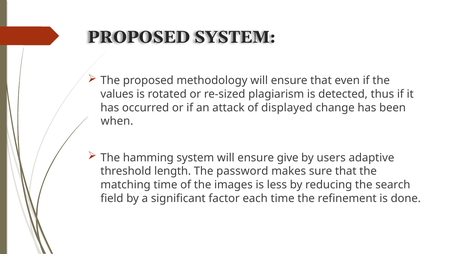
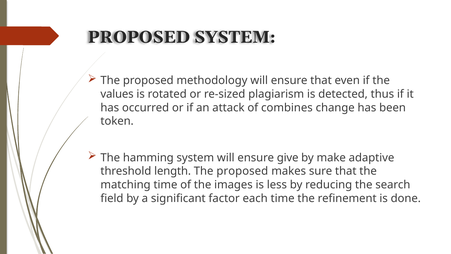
displayed: displayed -> combines
when: when -> token
users: users -> make
password at (242, 171): password -> proposed
